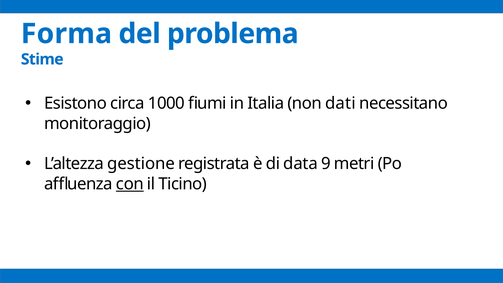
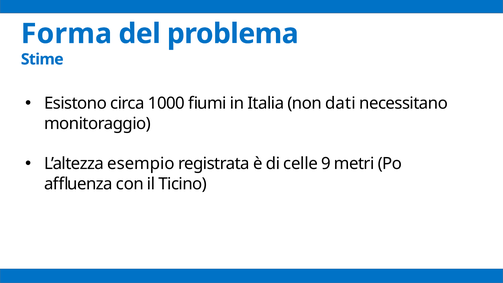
gestione: gestione -> esempio
data: data -> celle
con underline: present -> none
